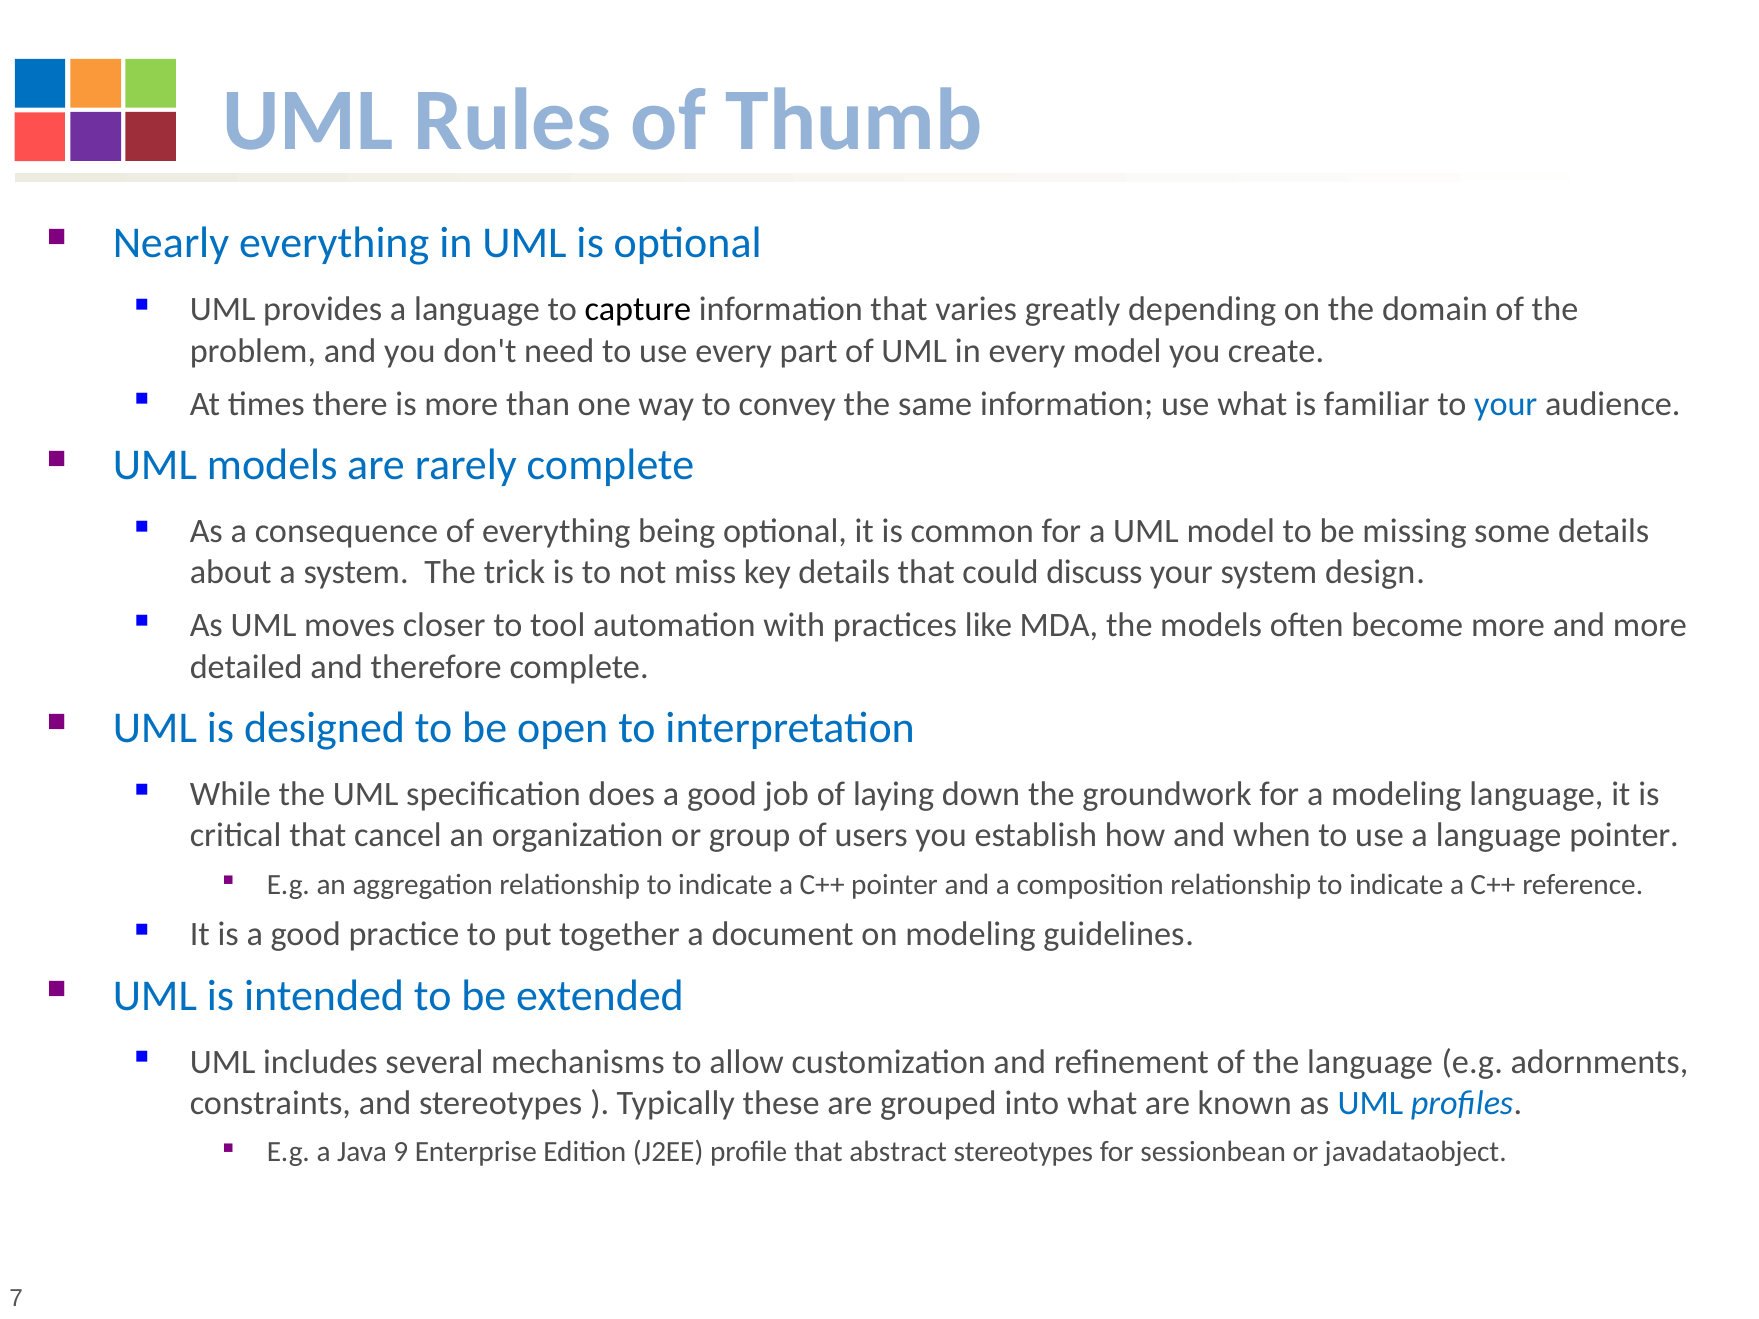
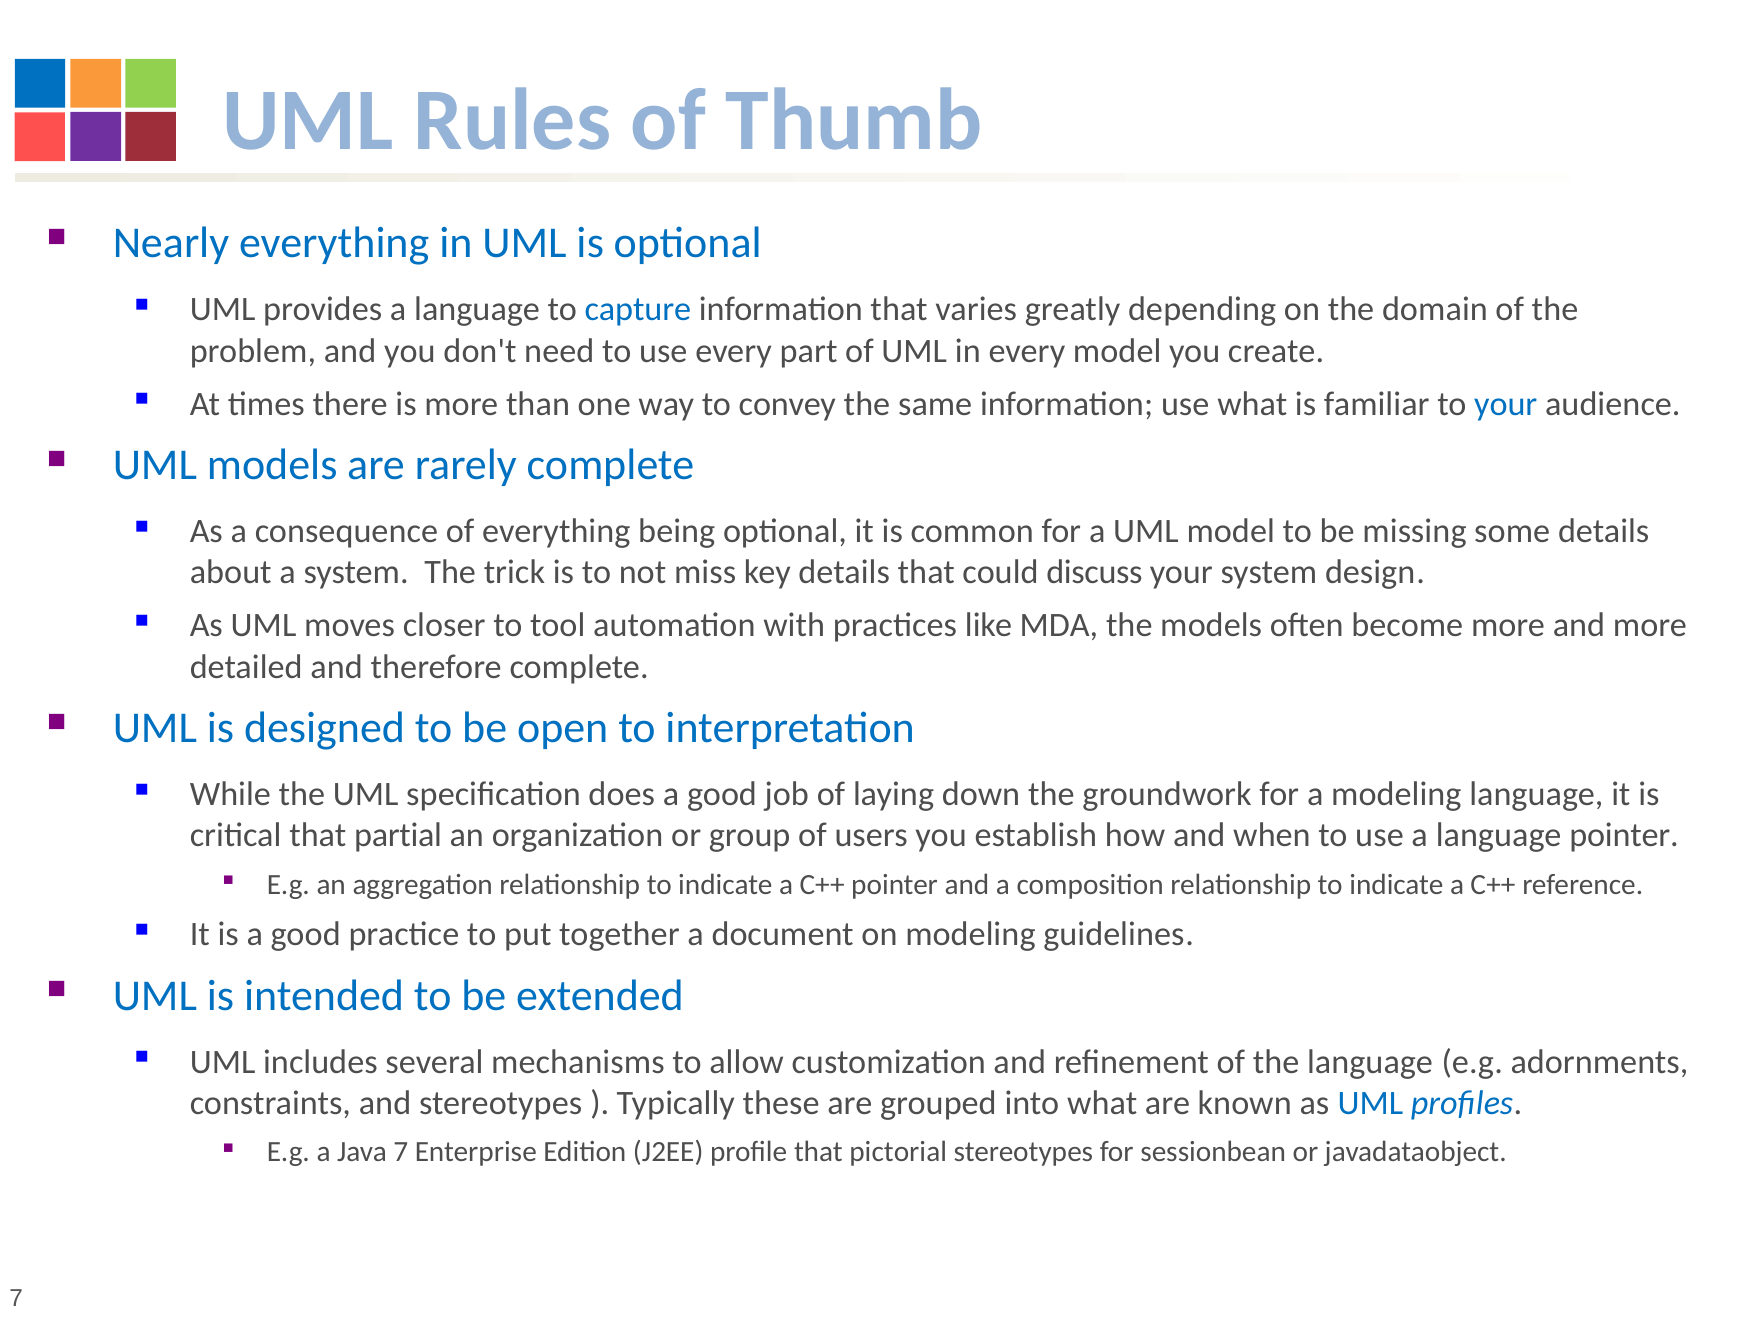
capture colour: black -> blue
cancel: cancel -> partial
Java 9: 9 -> 7
abstract: abstract -> pictorial
